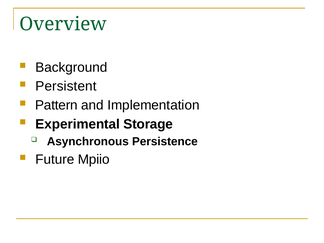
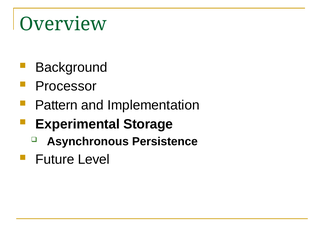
Persistent: Persistent -> Processor
Mpiio: Mpiio -> Level
